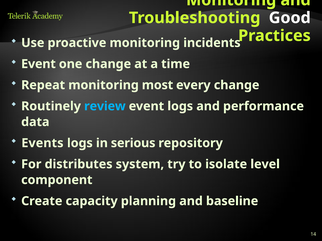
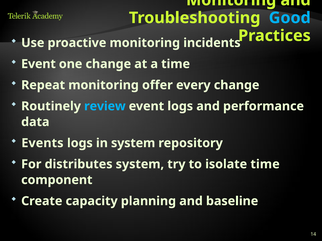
Good colour: white -> light blue
most: most -> offer
in serious: serious -> system
isolate level: level -> time
